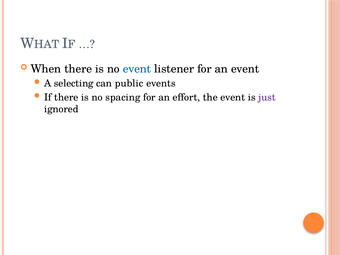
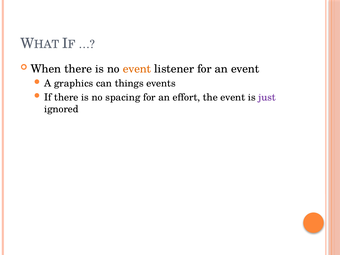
event at (137, 69) colour: blue -> orange
selecting: selecting -> graphics
public: public -> things
